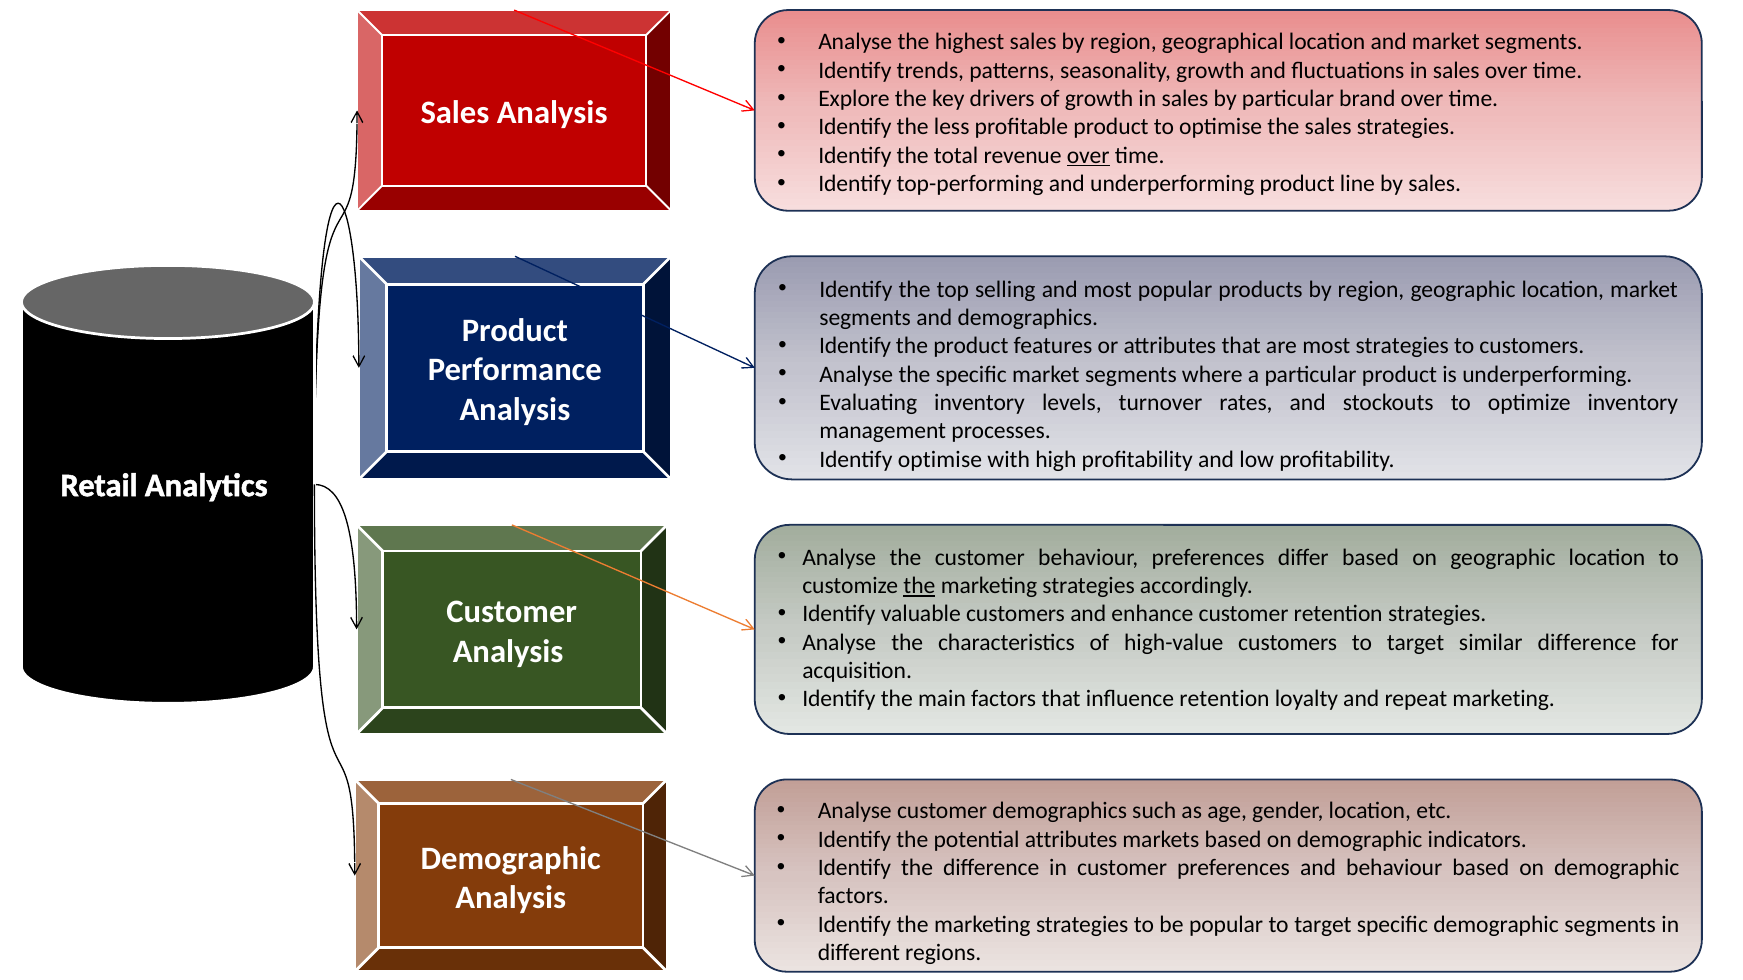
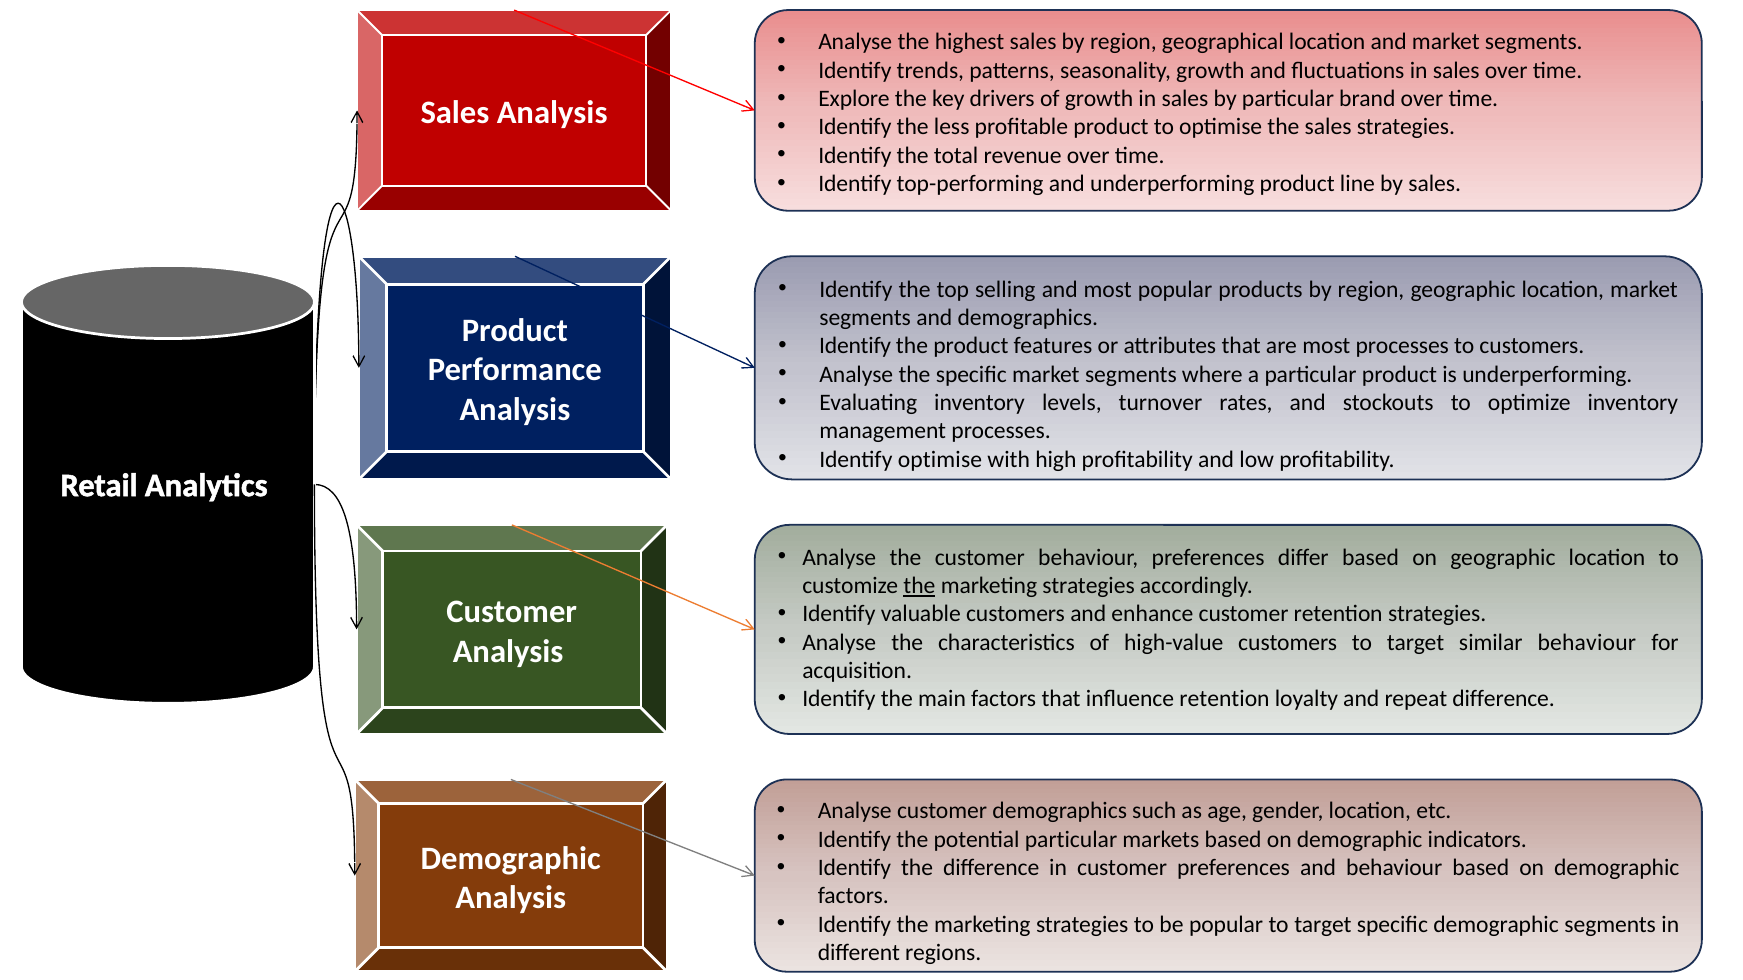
over at (1088, 156) underline: present -> none
most strategies: strategies -> processes
similar difference: difference -> behaviour
repeat marketing: marketing -> difference
potential attributes: attributes -> particular
